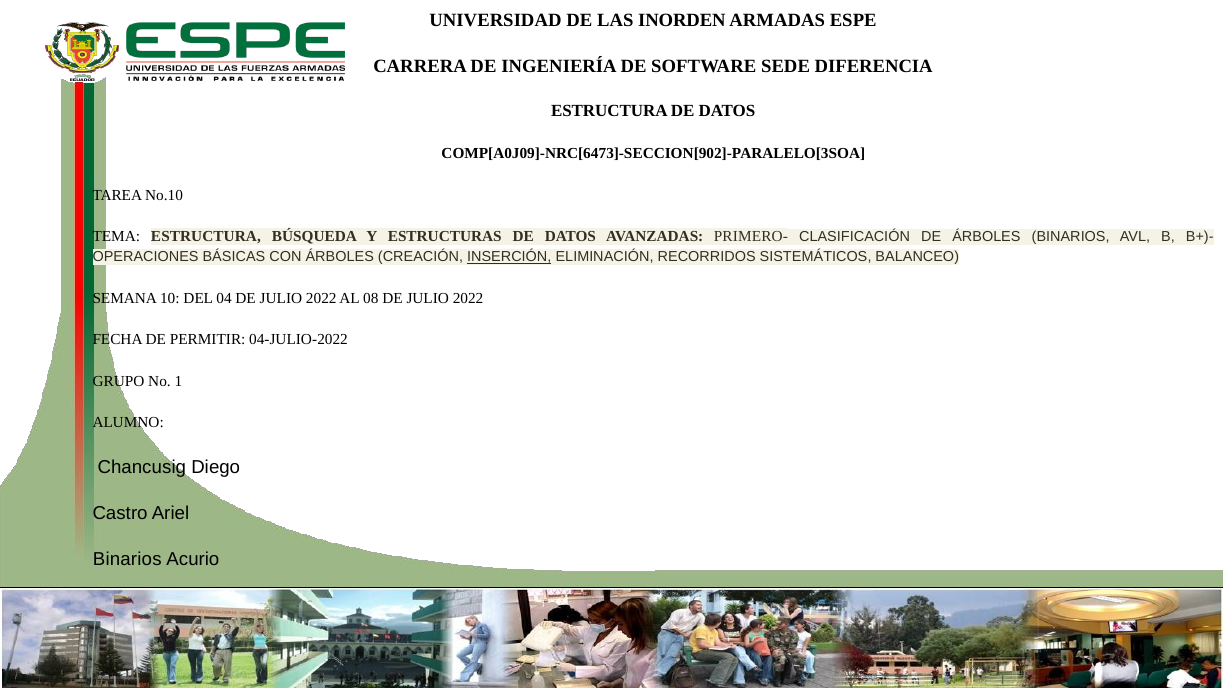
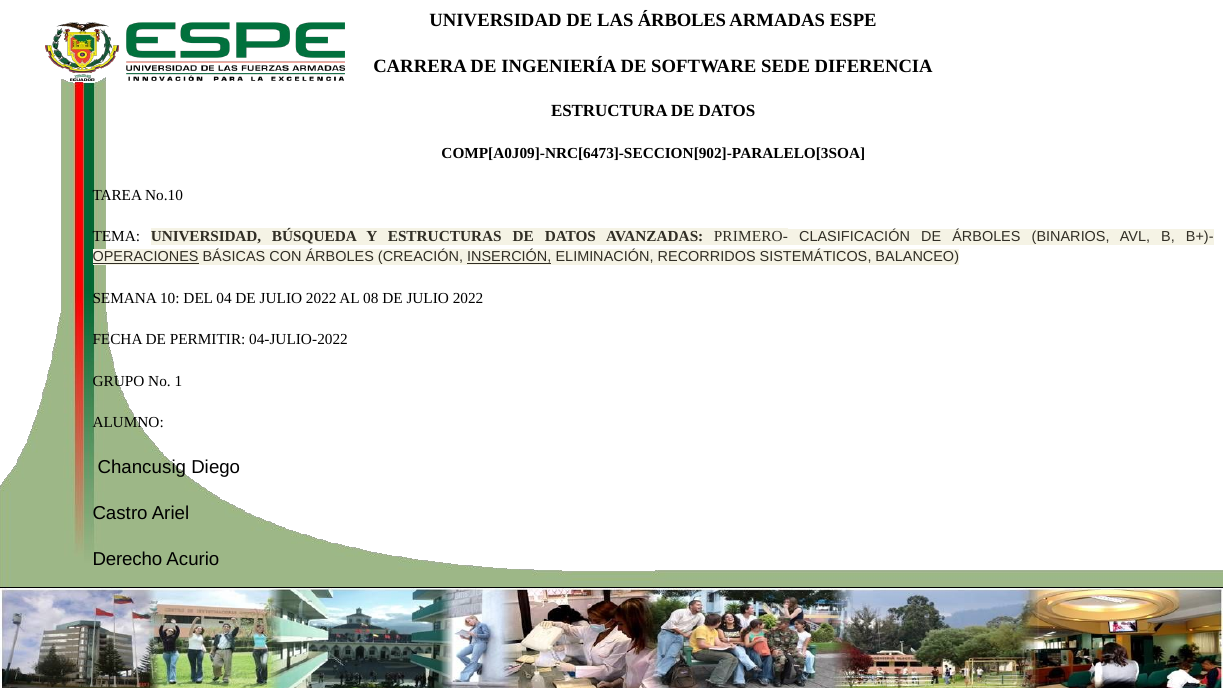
LAS INORDEN: INORDEN -> ÁRBOLES
TEMA ESTRUCTURA: ESTRUCTURA -> UNIVERSIDAD
OPERACIONES underline: none -> present
Binarios at (127, 559): Binarios -> Derecho
